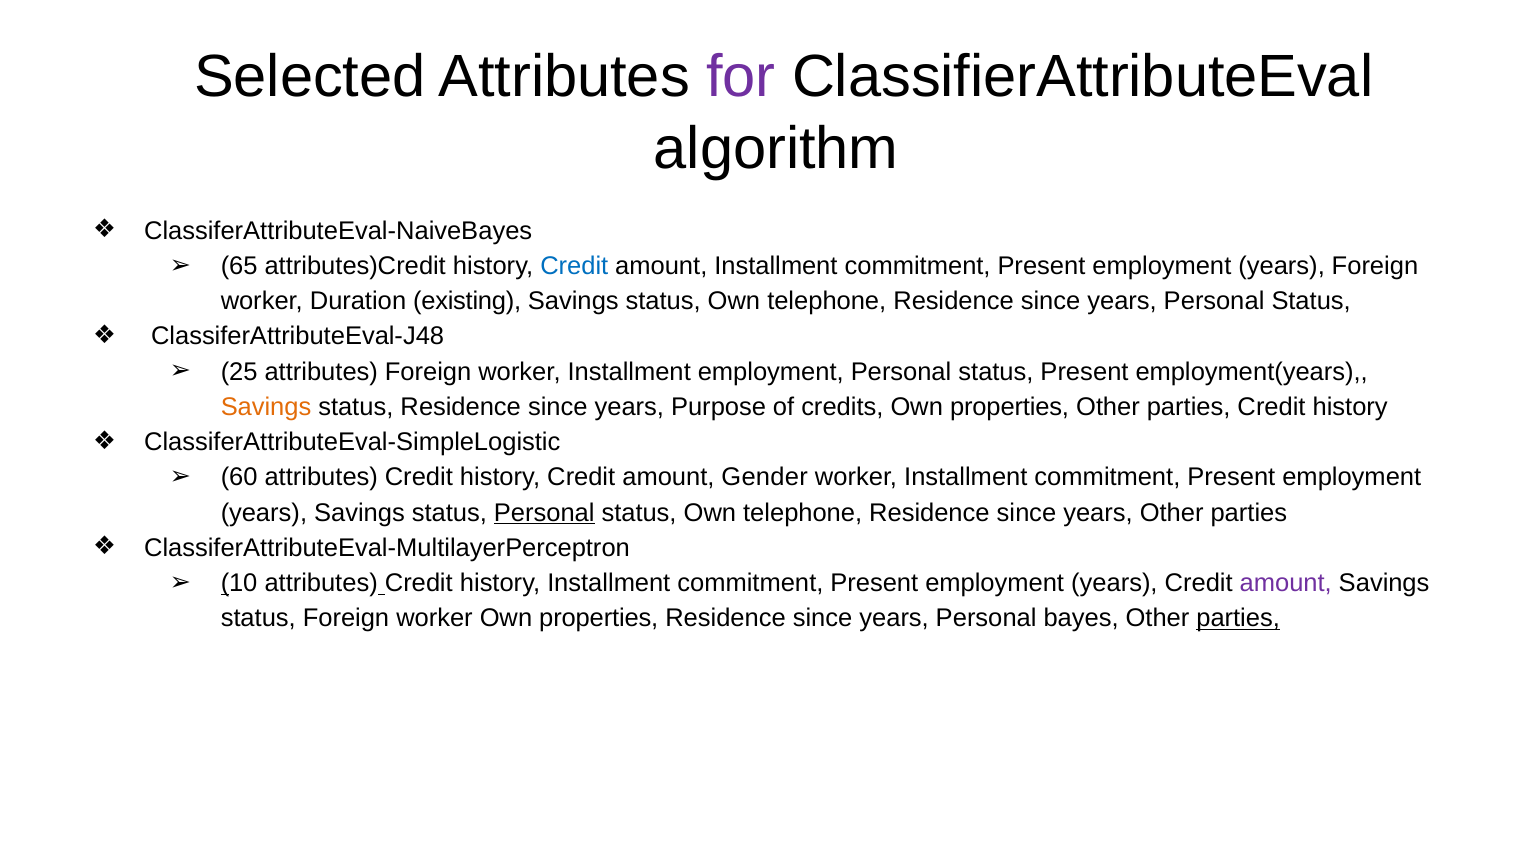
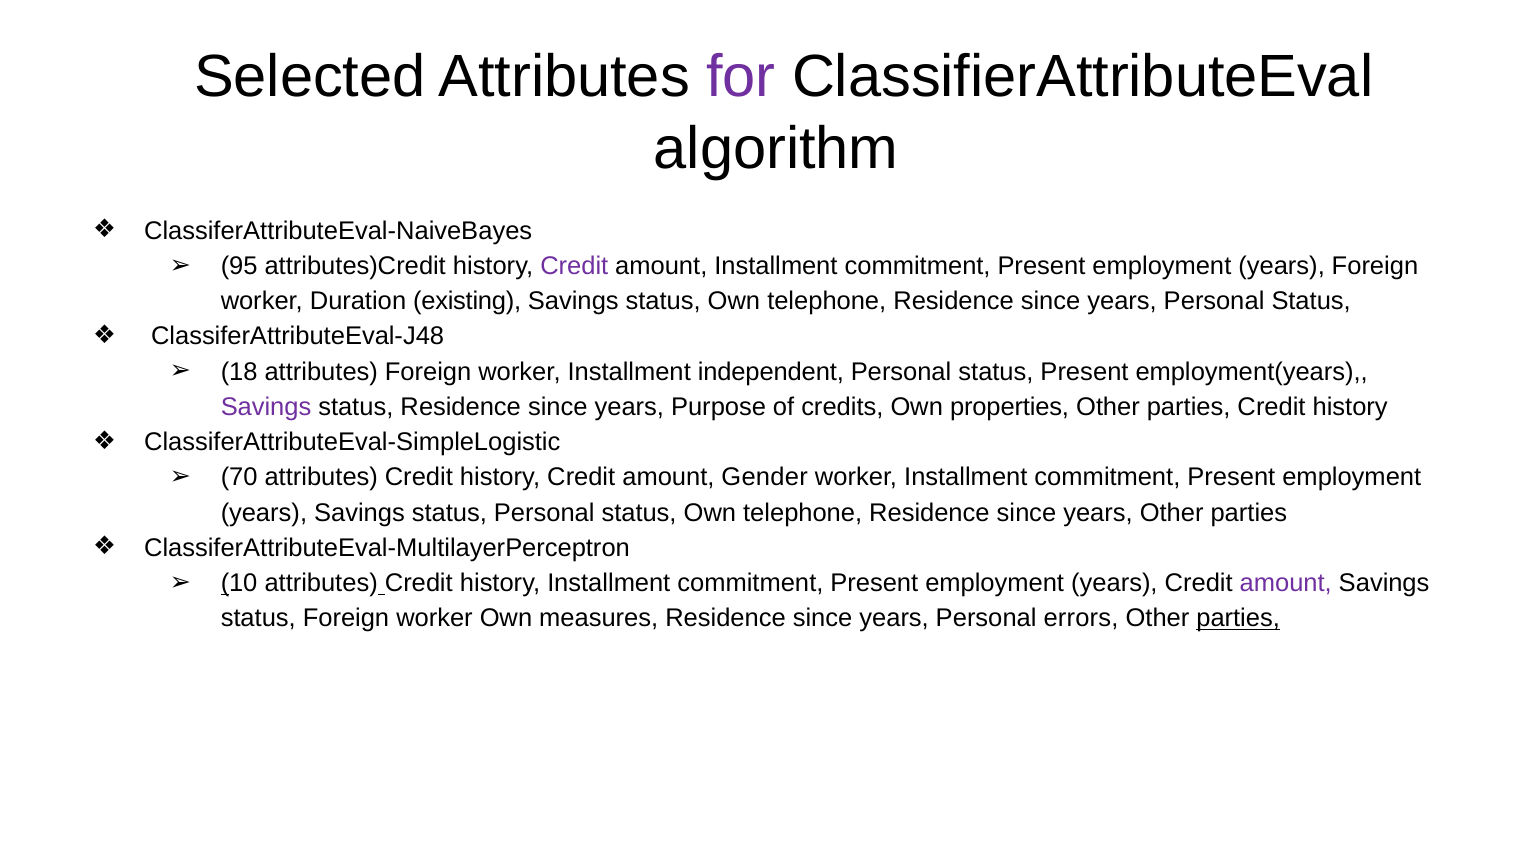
65: 65 -> 95
Credit at (574, 266) colour: blue -> purple
25: 25 -> 18
Installment employment: employment -> independent
Savings at (266, 407) colour: orange -> purple
60: 60 -> 70
Personal at (544, 513) underline: present -> none
worker Own properties: properties -> measures
bayes: bayes -> errors
